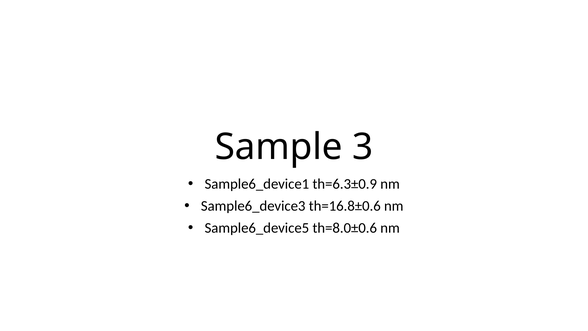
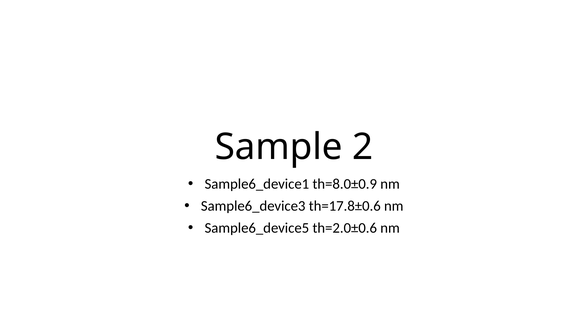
3: 3 -> 2
th=6.3±0.9: th=6.3±0.9 -> th=8.0±0.9
th=16.8±0.6: th=16.8±0.6 -> th=17.8±0.6
th=8.0±0.6: th=8.0±0.6 -> th=2.0±0.6
